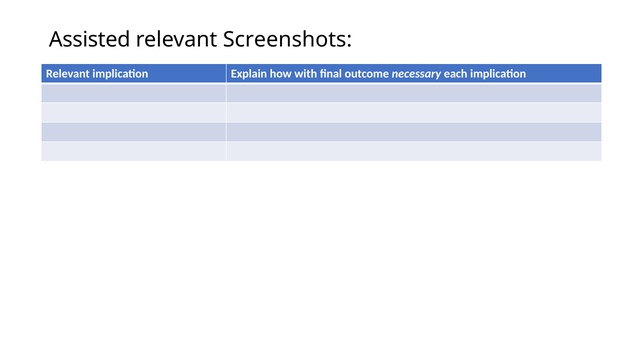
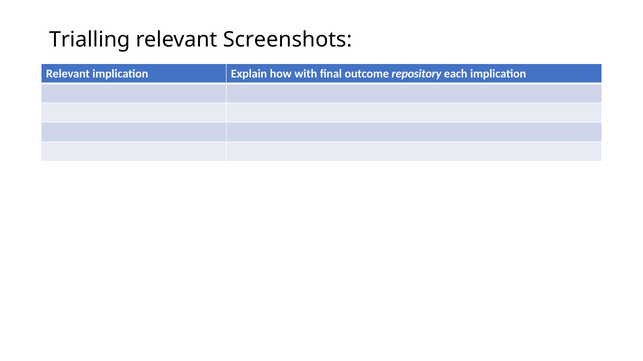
Assisted: Assisted -> Trialling
necessary: necessary -> repository
